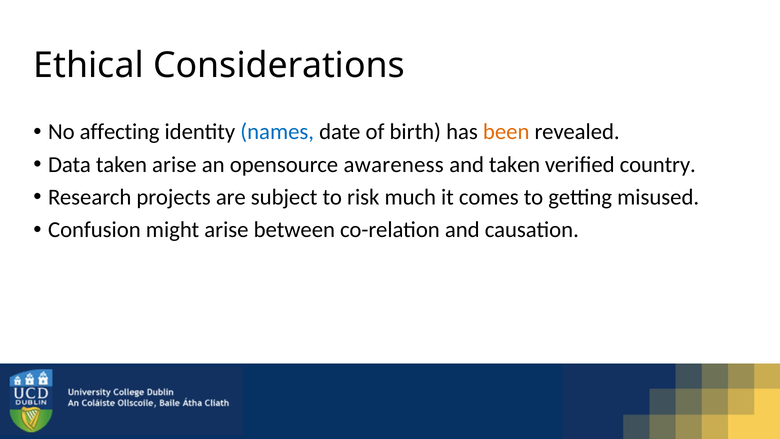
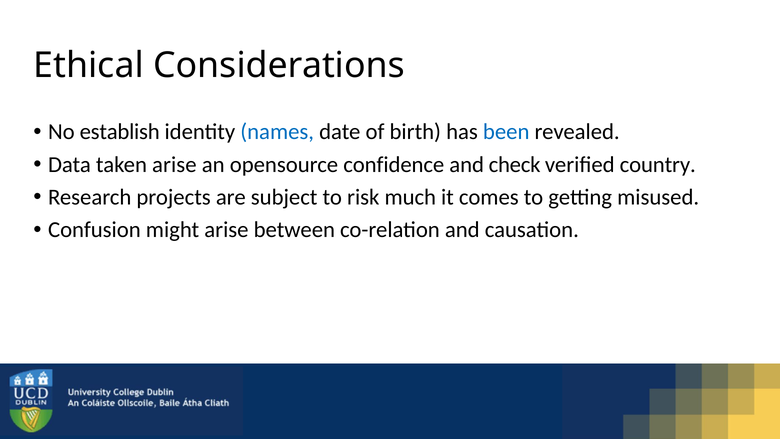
affecting: affecting -> establish
been colour: orange -> blue
awareness: awareness -> confidence
and taken: taken -> check
